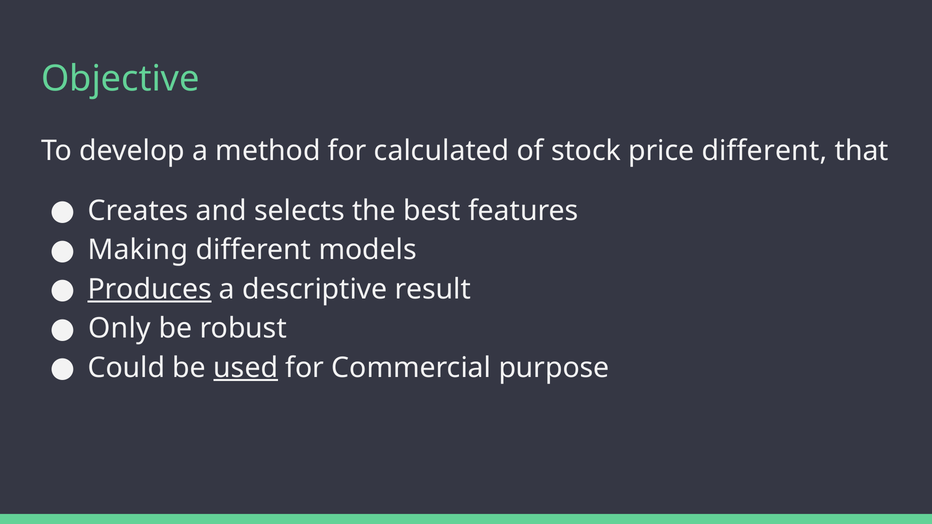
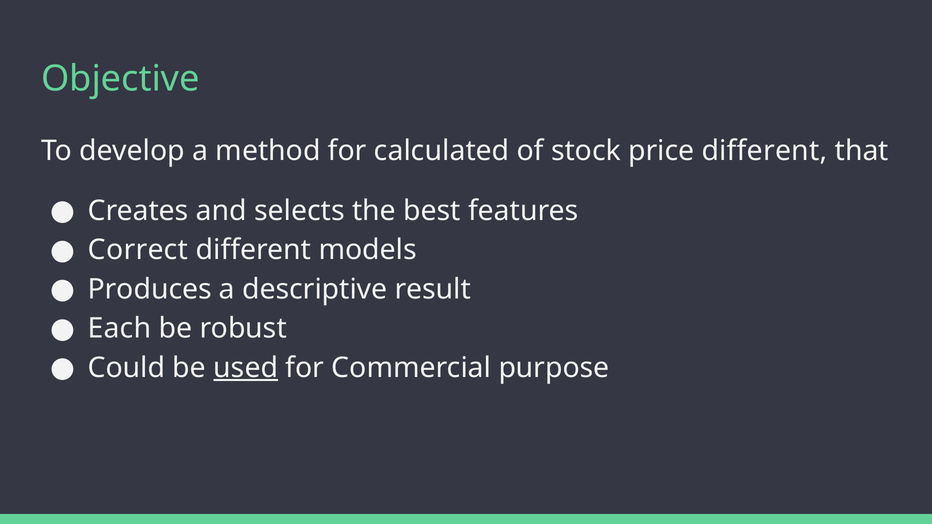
Making: Making -> Correct
Produces underline: present -> none
Only: Only -> Each
